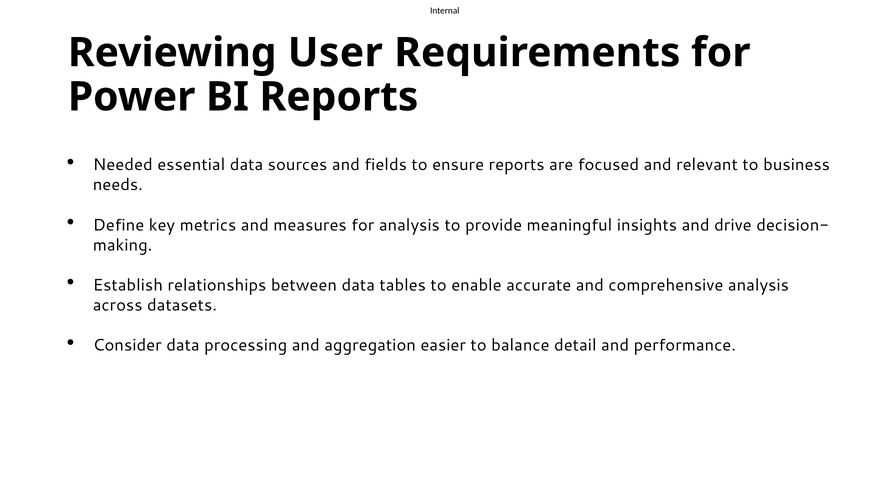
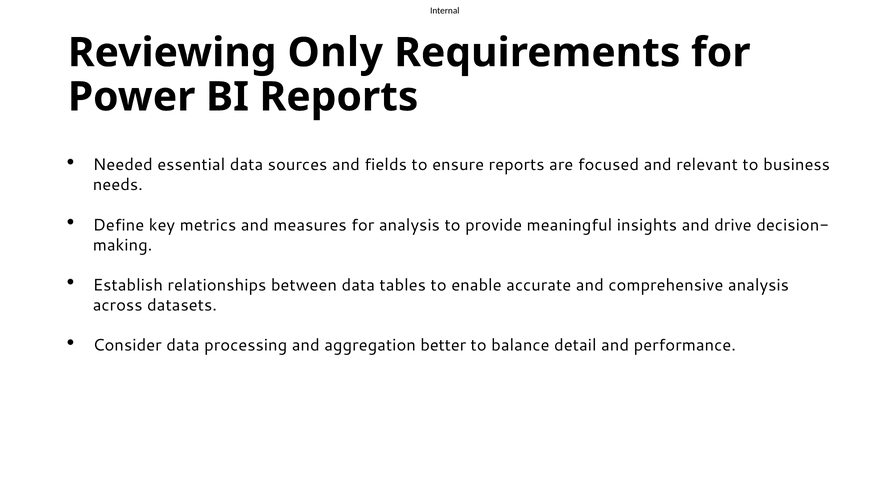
User: User -> Only
easier: easier -> better
